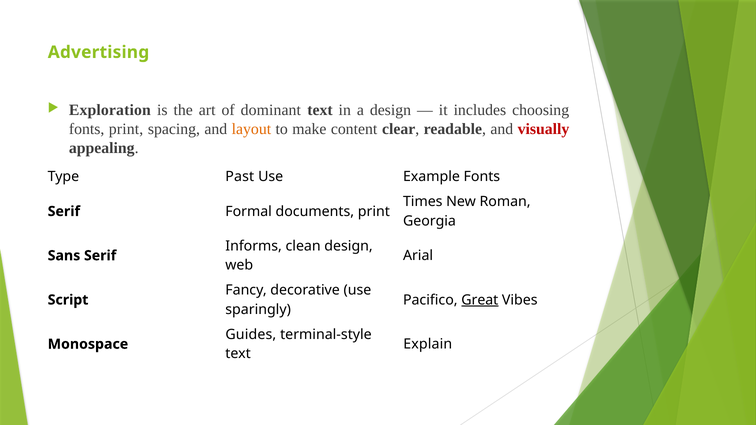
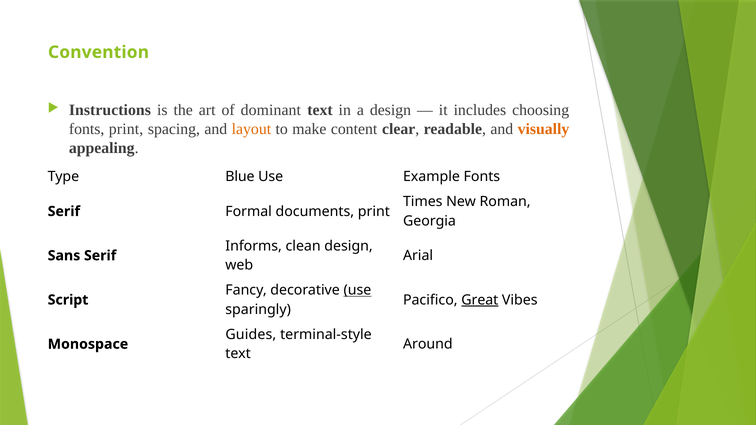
Advertising: Advertising -> Convention
Exploration: Exploration -> Instructions
visually colour: red -> orange
Past: Past -> Blue
use at (357, 290) underline: none -> present
Explain: Explain -> Around
